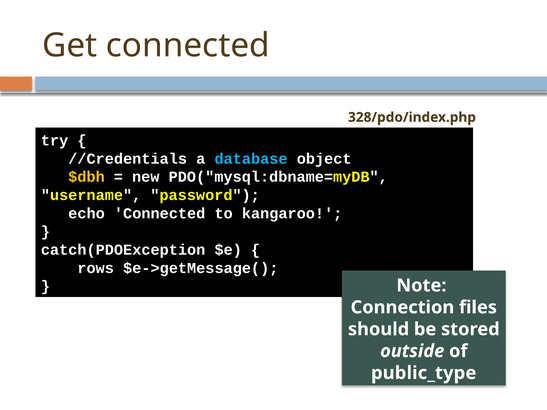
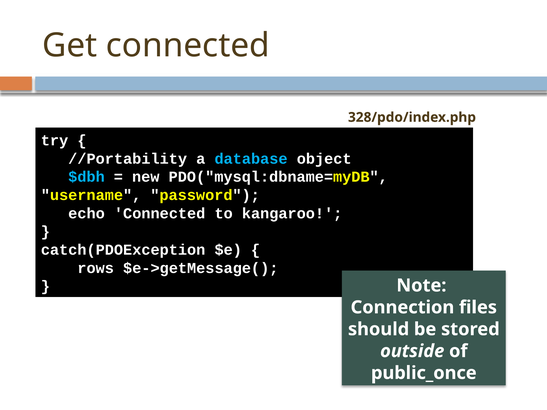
//Credentials: //Credentials -> //Portability
$dbh colour: yellow -> light blue
public_type: public_type -> public_once
